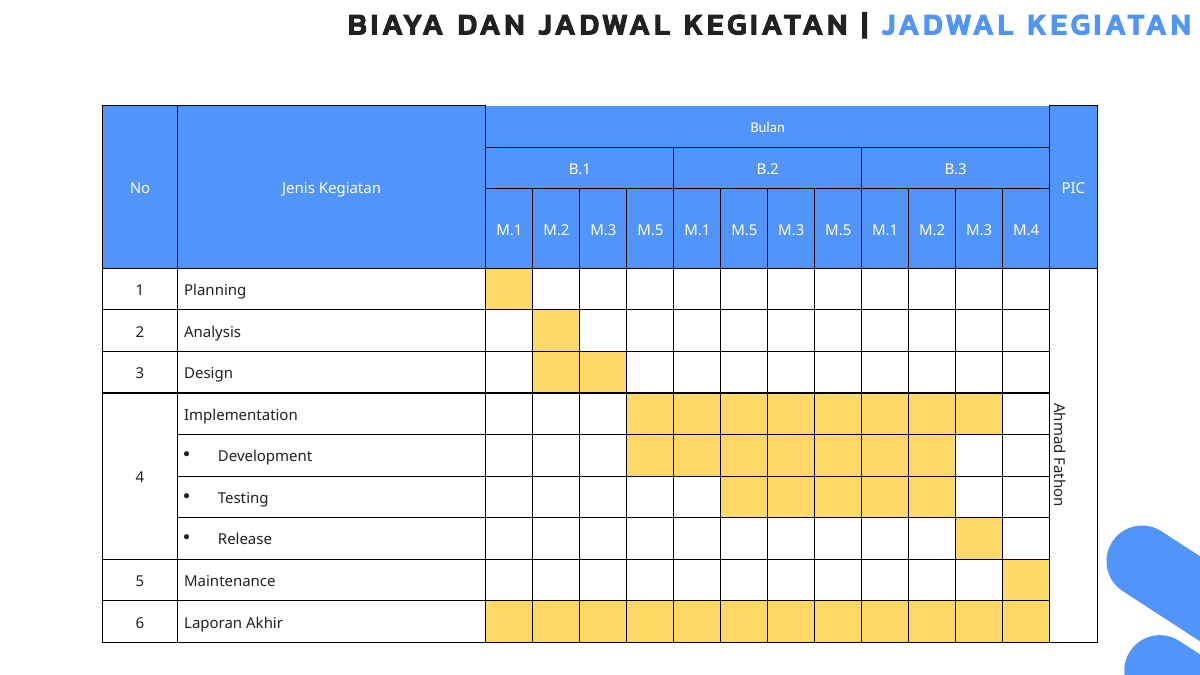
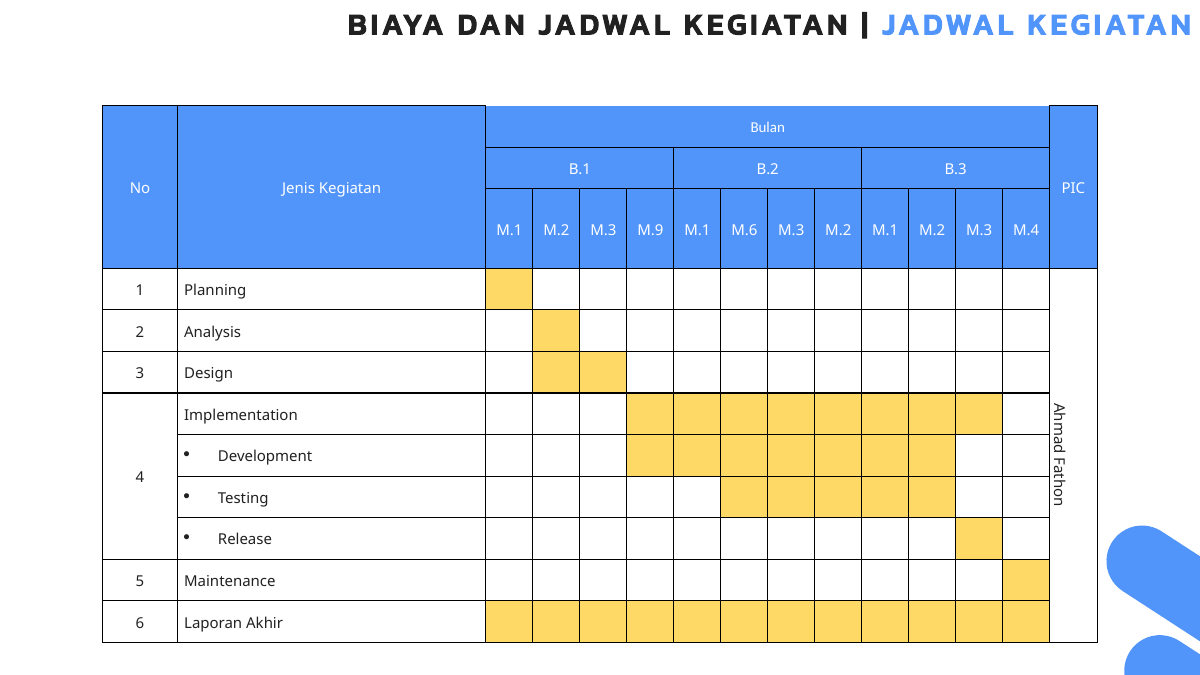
M.2 M.3 M.5: M.5 -> M.9
M.1 M.5: M.5 -> M.6
M.5 at (838, 230): M.5 -> M.2
